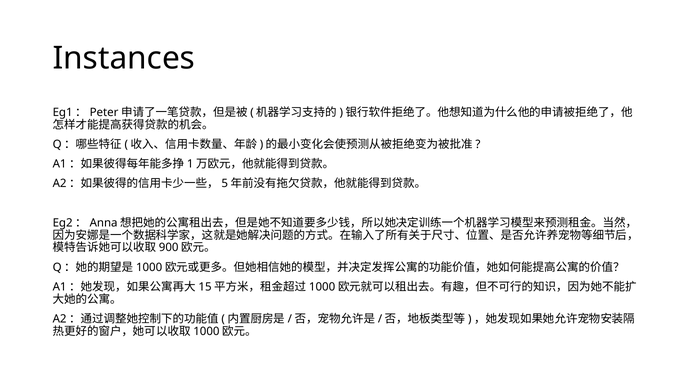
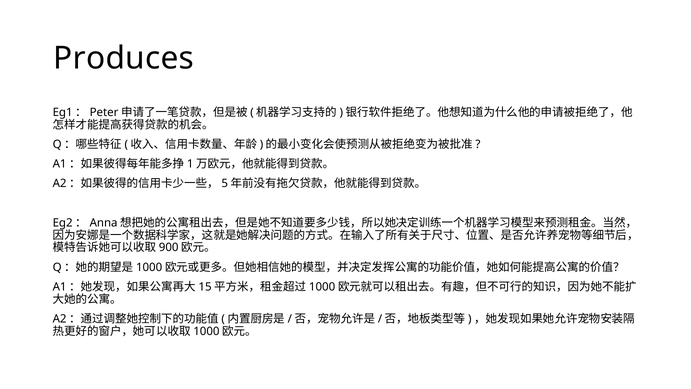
Instances: Instances -> Produces
